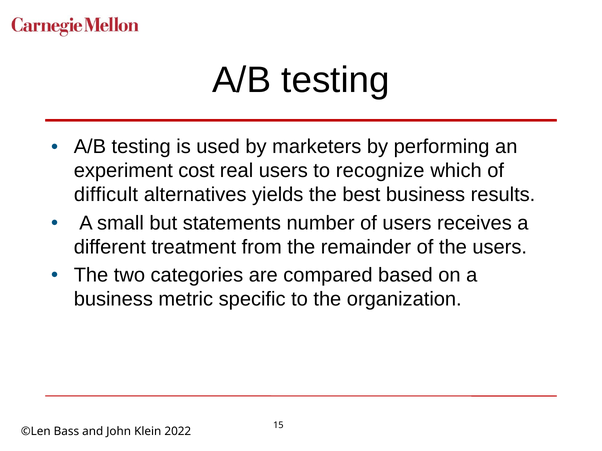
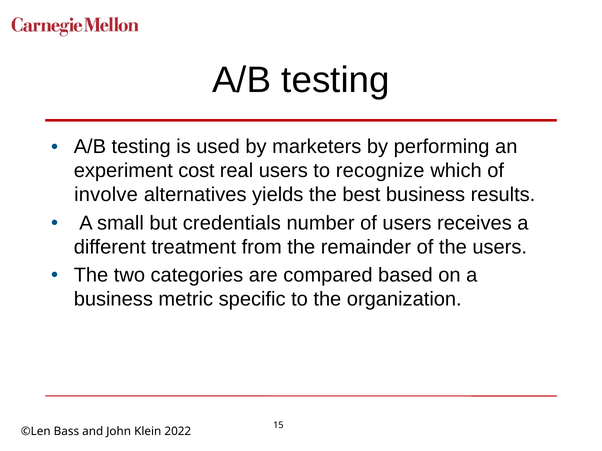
difficult: difficult -> involve
statements: statements -> credentials
